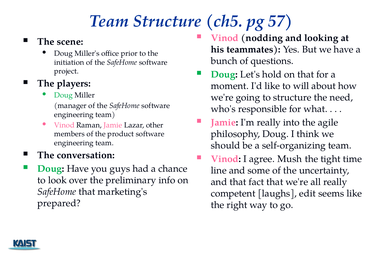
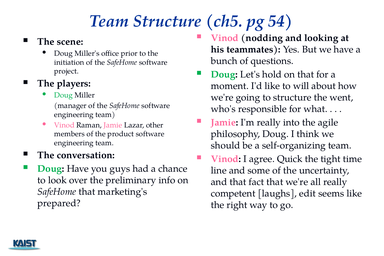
57: 57 -> 54
need: need -> went
Mush: Mush -> Quick
